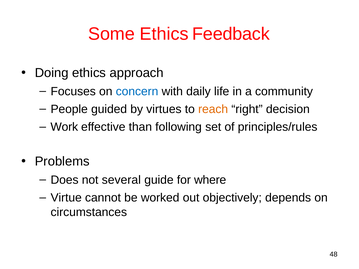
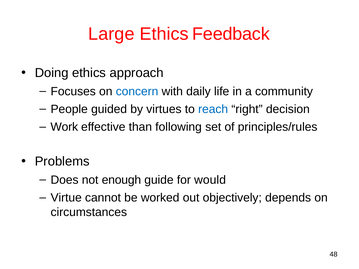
Some: Some -> Large
reach colour: orange -> blue
several: several -> enough
where: where -> would
